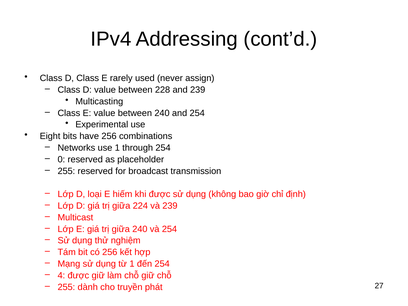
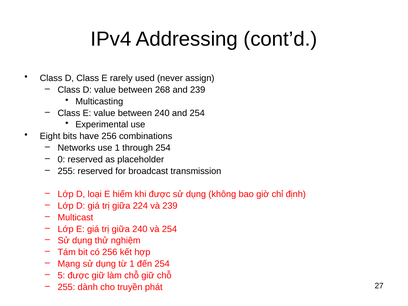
228: 228 -> 268
4: 4 -> 5
